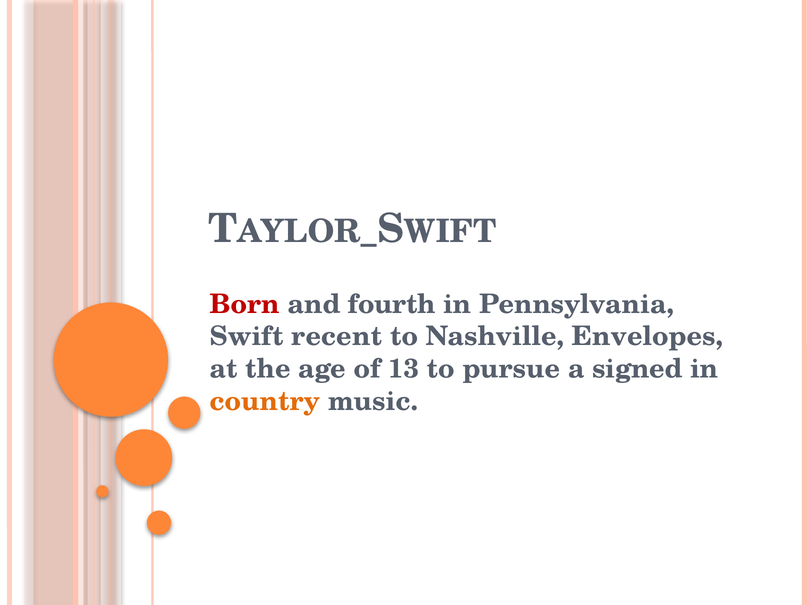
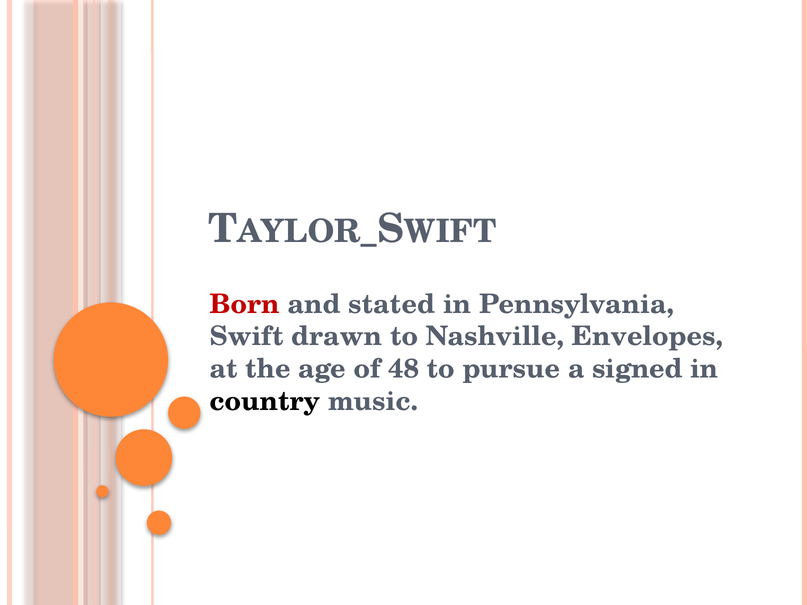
fourth: fourth -> stated
recent: recent -> drawn
13: 13 -> 48
country colour: orange -> black
